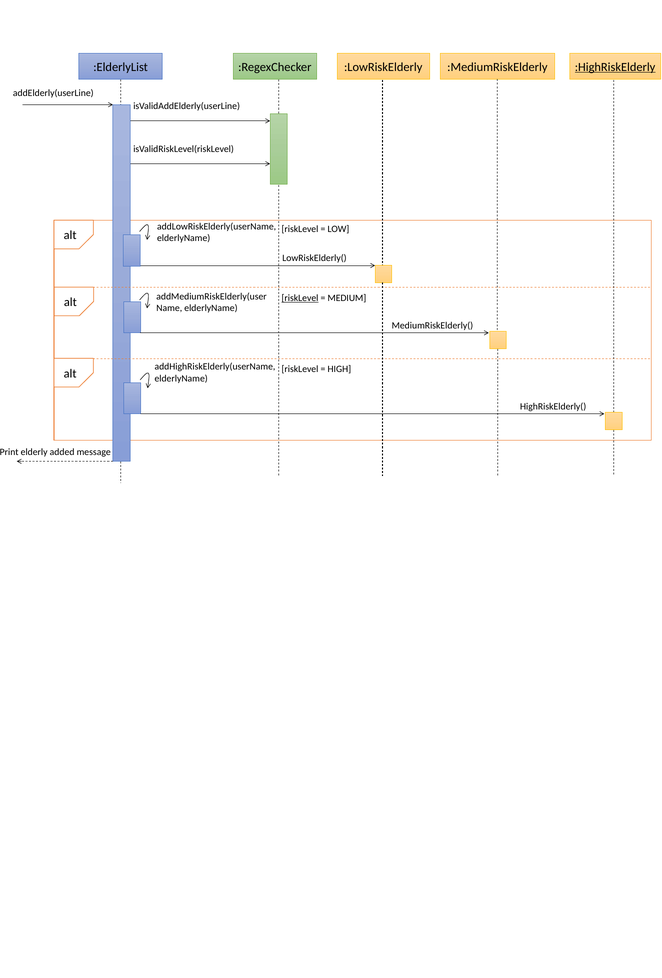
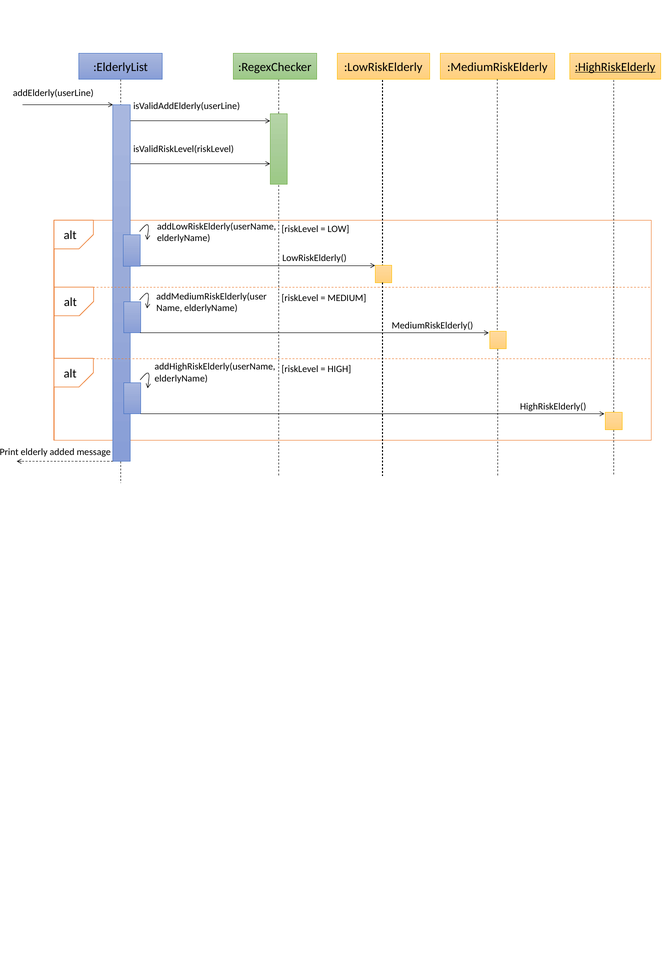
riskLevel at (300, 298) underline: present -> none
